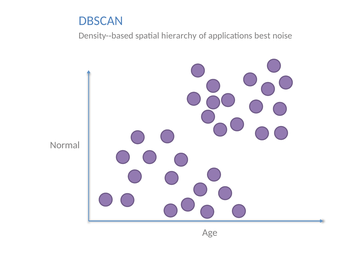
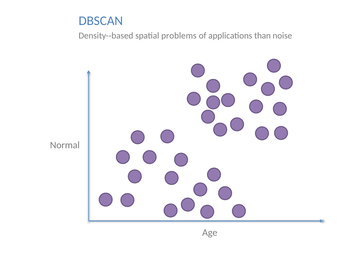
hierarchy: hierarchy -> problems
best: best -> than
